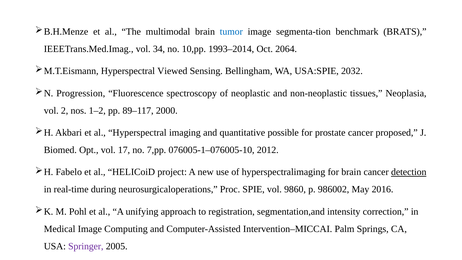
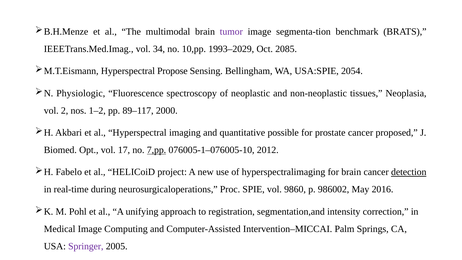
tumor colour: blue -> purple
1993–2014: 1993–2014 -> 1993–2029
2064: 2064 -> 2085
Viewed: Viewed -> Propose
2032: 2032 -> 2054
Progression: Progression -> Physiologic
7,pp underline: none -> present
